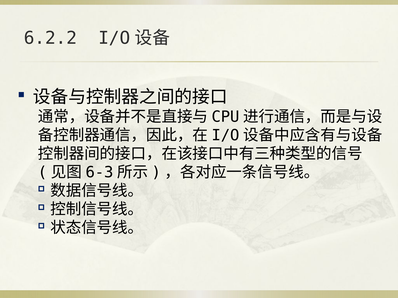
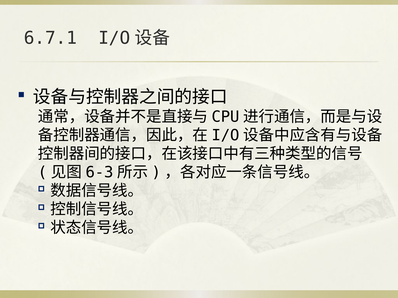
6.2.2: 6.2.2 -> 6.7.1
